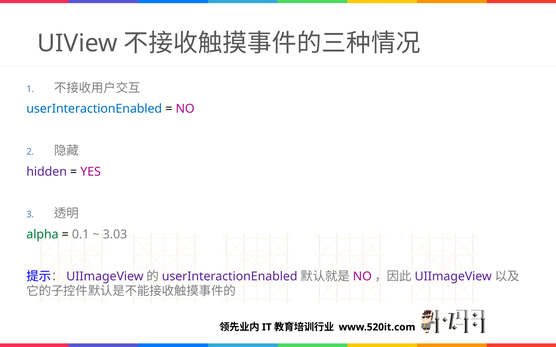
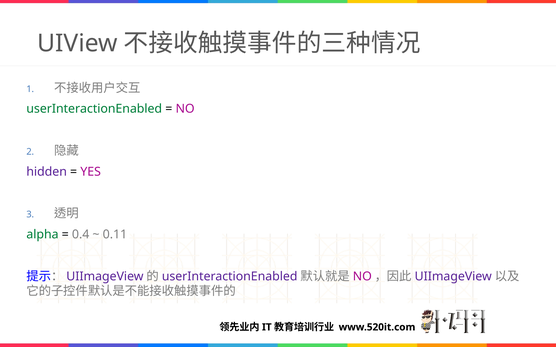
userInteractionEnabled colour: blue -> green
0.1: 0.1 -> 0.4
3.03: 3.03 -> 0.11
